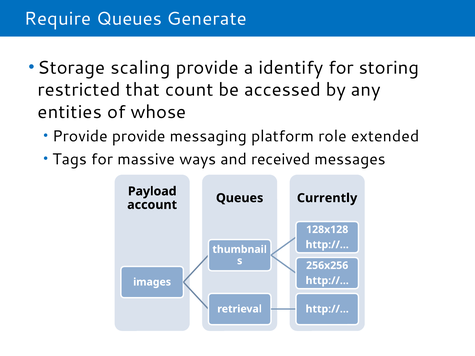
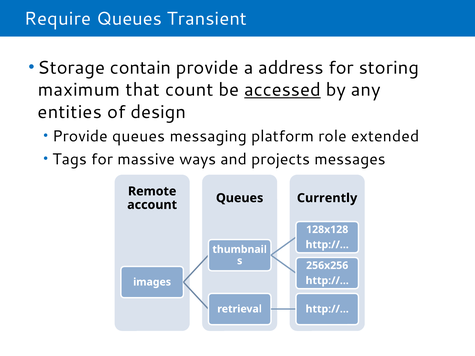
Generate: Generate -> Transient
scaling: scaling -> contain
identify: identify -> address
restricted: restricted -> maximum
accessed underline: none -> present
whose: whose -> design
Provide provide: provide -> queues
received: received -> projects
Payload: Payload -> Remote
